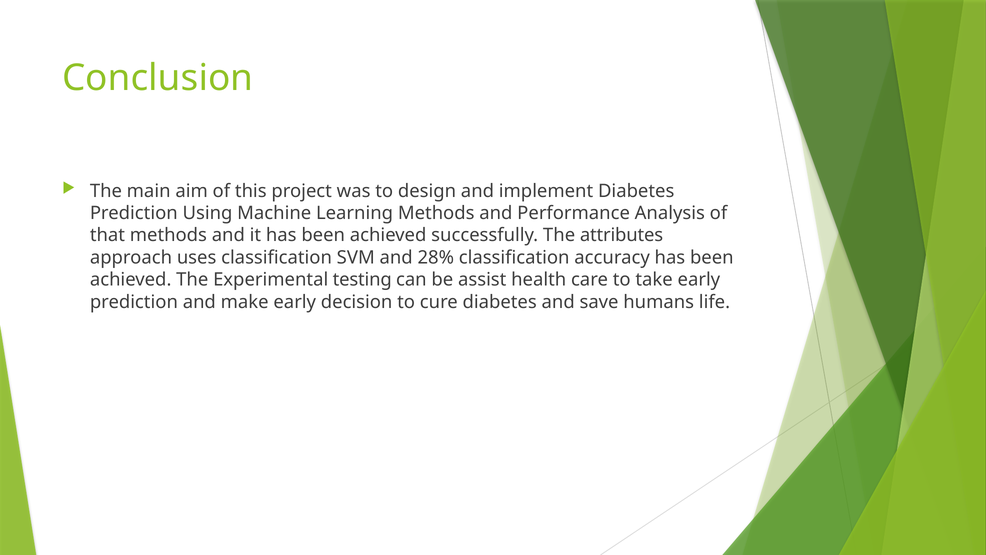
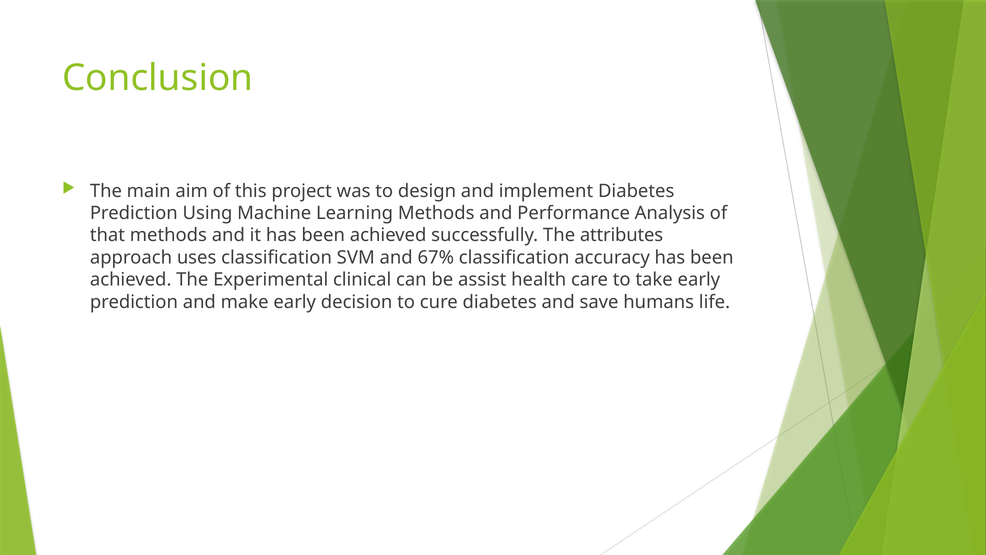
28%: 28% -> 67%
testing: testing -> clinical
